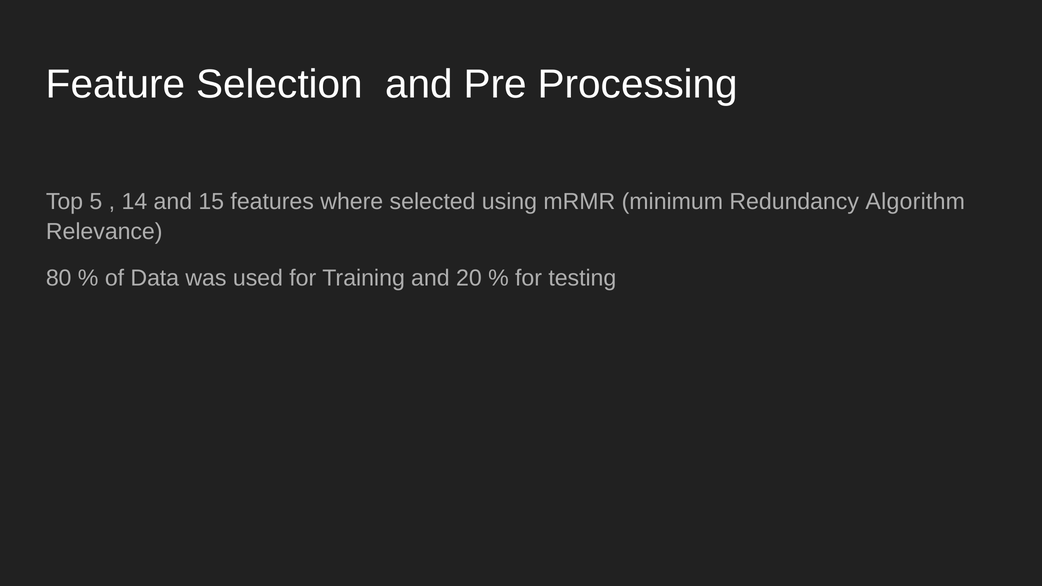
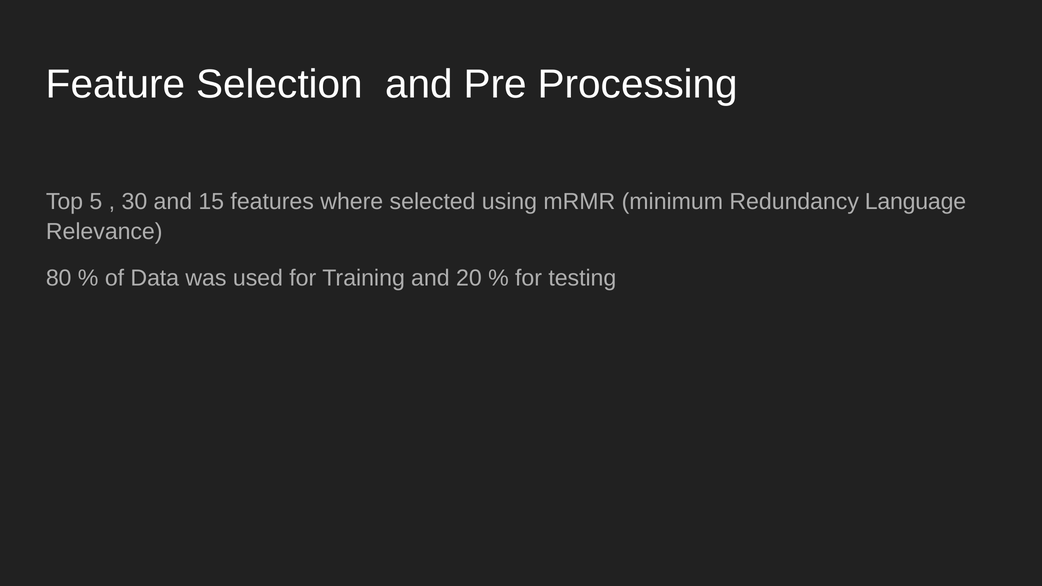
14: 14 -> 30
Algorithm: Algorithm -> Language
